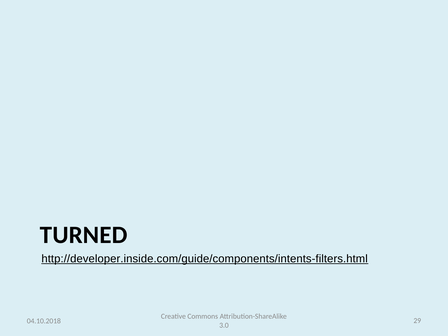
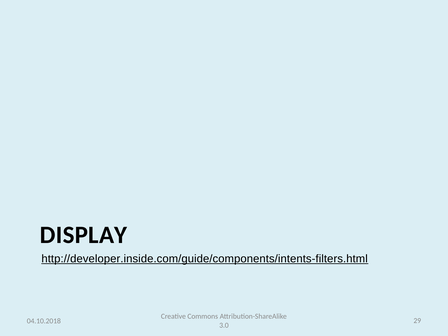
TURNED: TURNED -> DISPLAY
